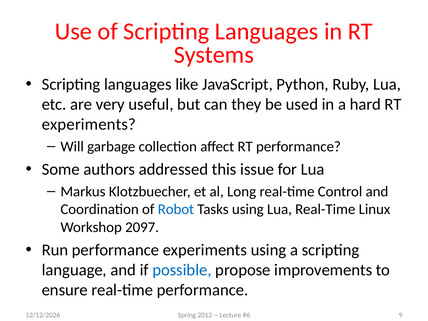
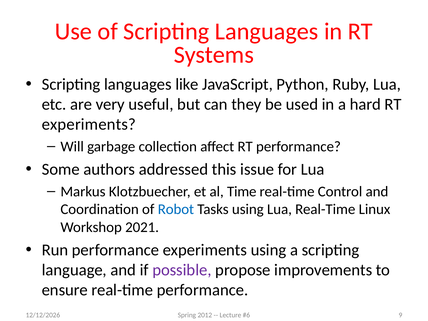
Long: Long -> Time
2097: 2097 -> 2021
possible colour: blue -> purple
